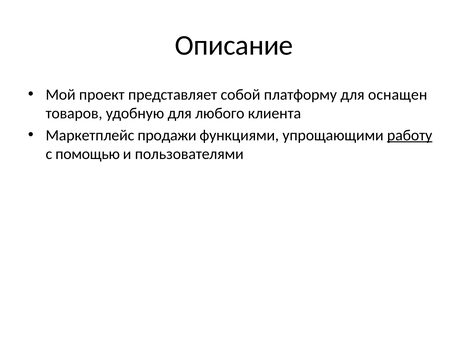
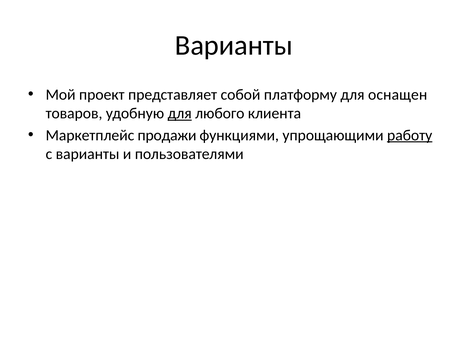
Описание at (234, 45): Описание -> Варианты
для at (180, 113) underline: none -> present
с помощью: помощью -> варианты
